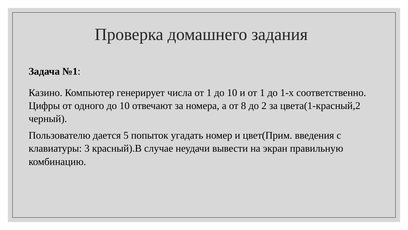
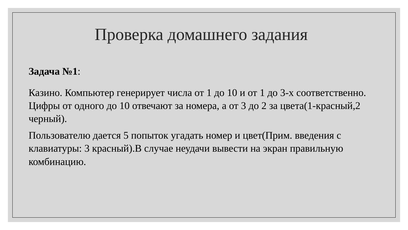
1-х: 1-х -> 3-х
от 8: 8 -> 3
